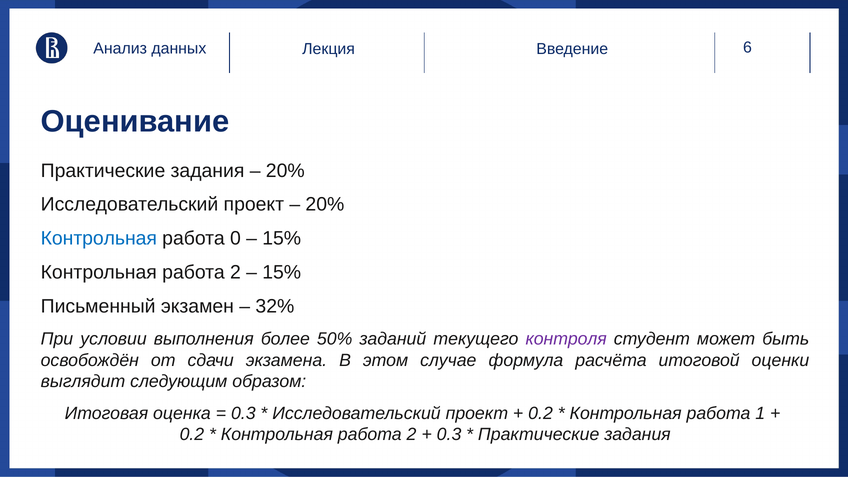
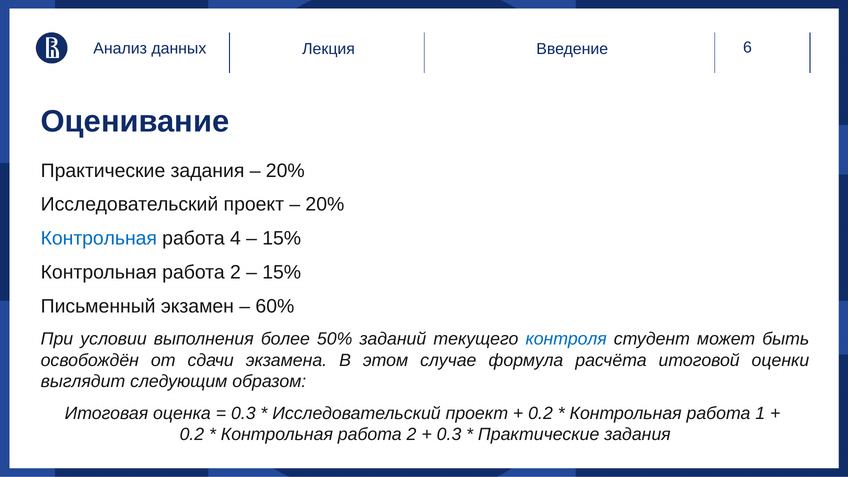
0: 0 -> 4
32%: 32% -> 60%
контроля colour: purple -> blue
